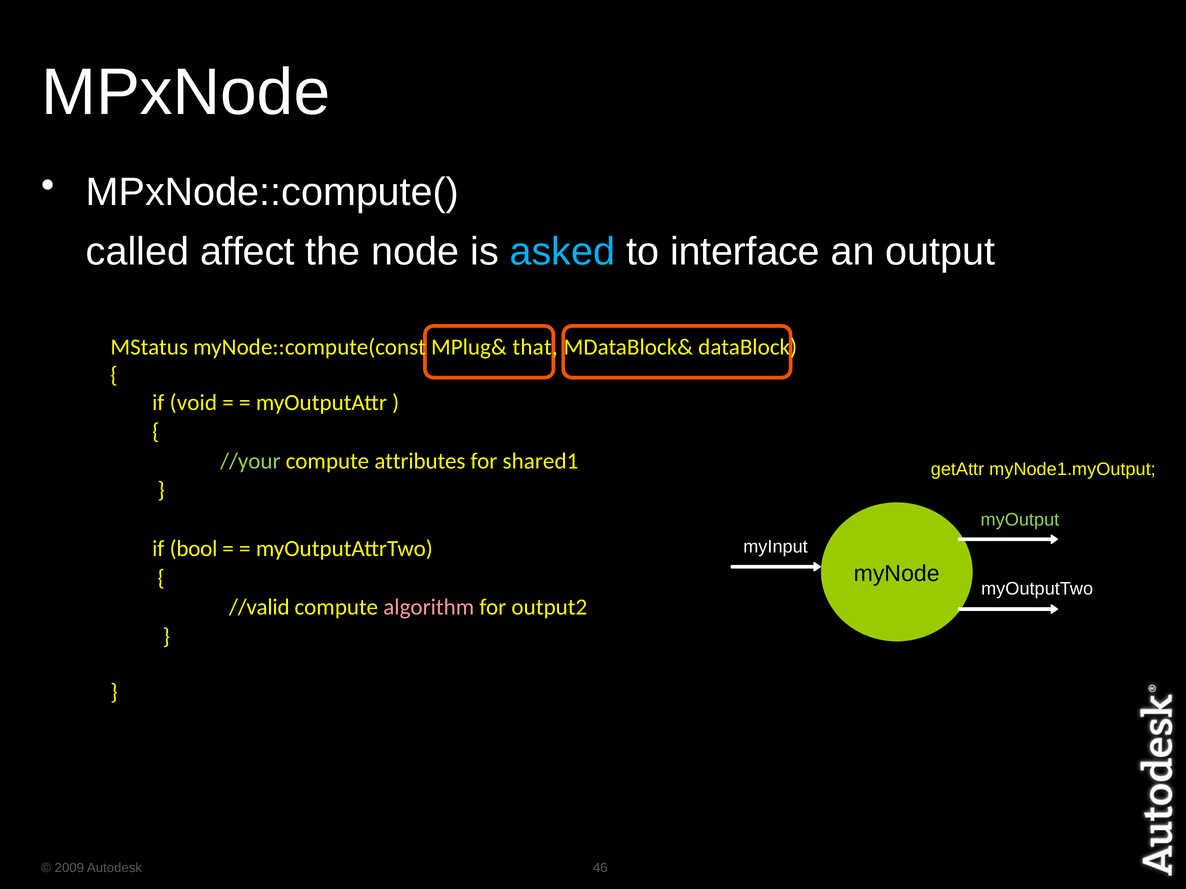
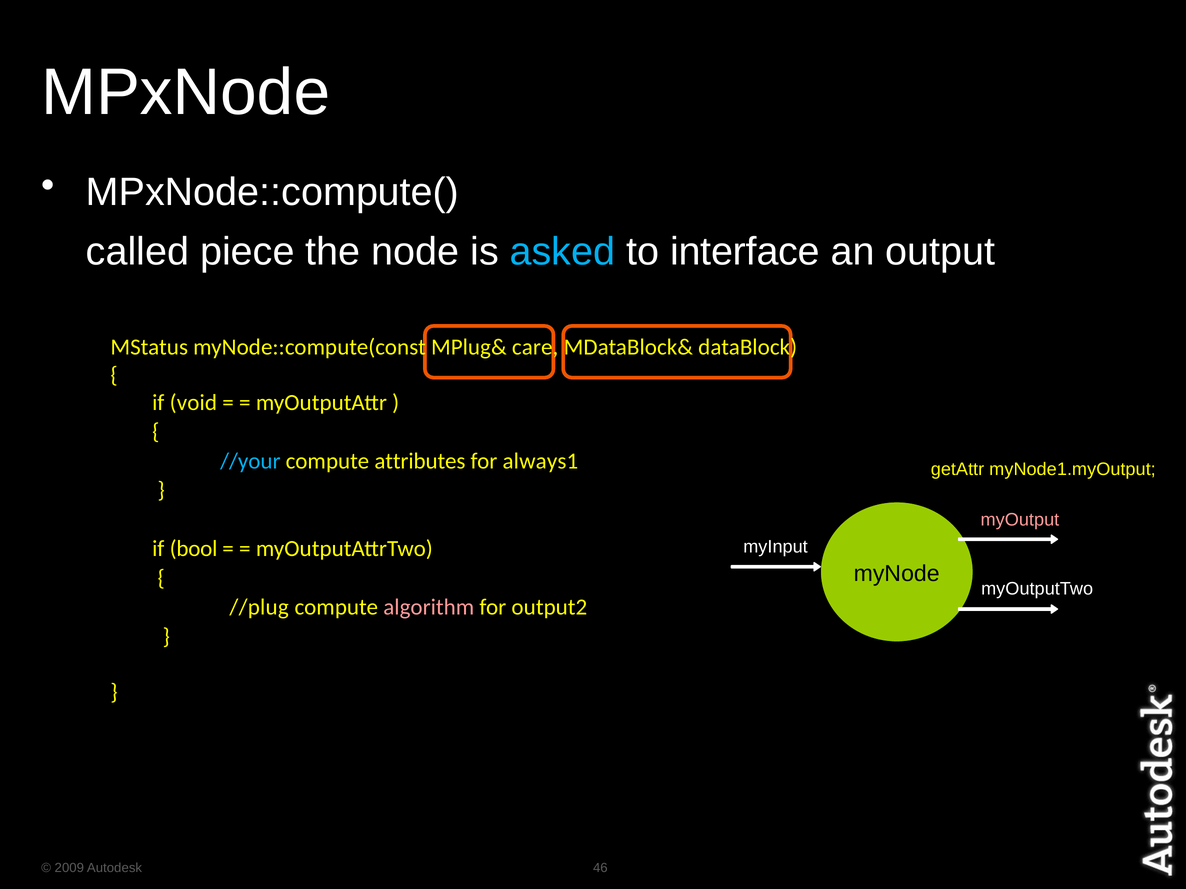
affect: affect -> piece
that: that -> care
//your colour: light green -> light blue
shared1: shared1 -> always1
myOutput colour: light green -> pink
//valid: //valid -> //plug
